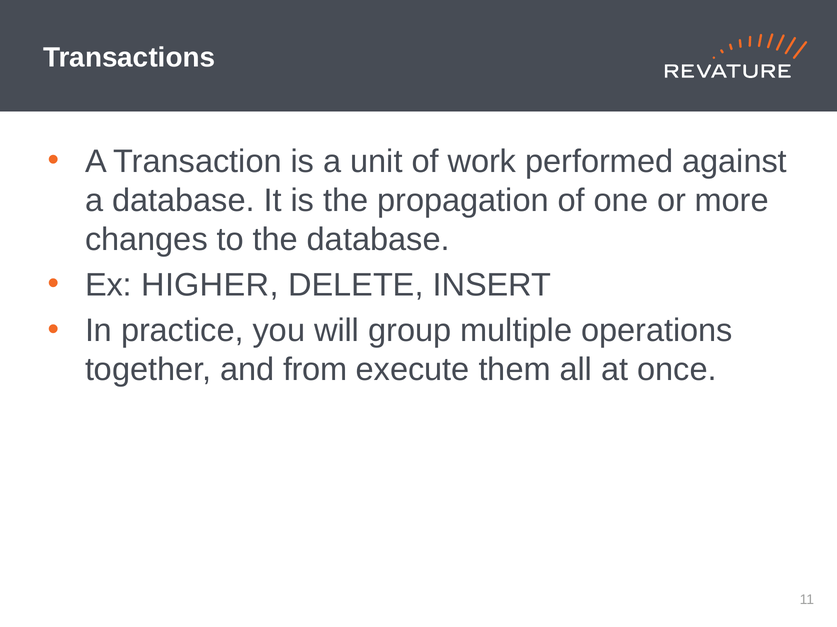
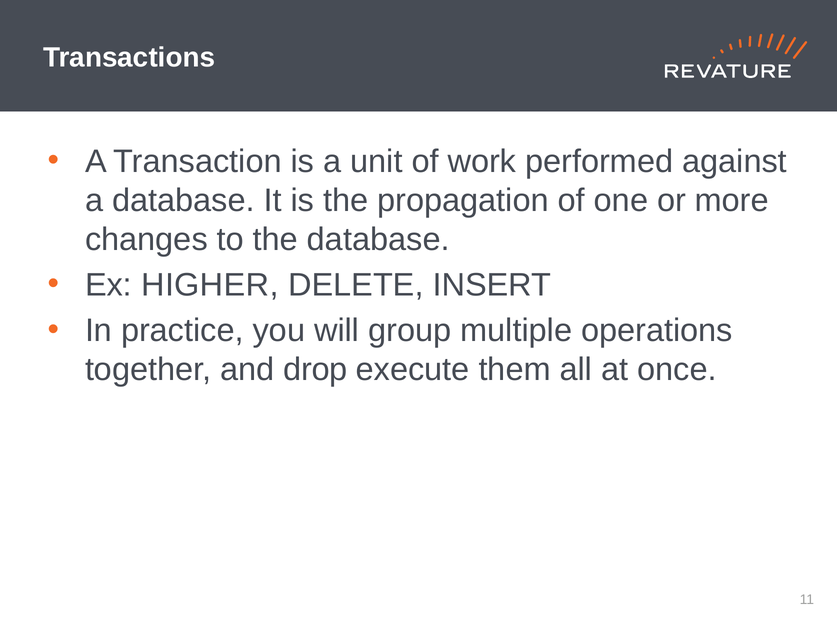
from: from -> drop
